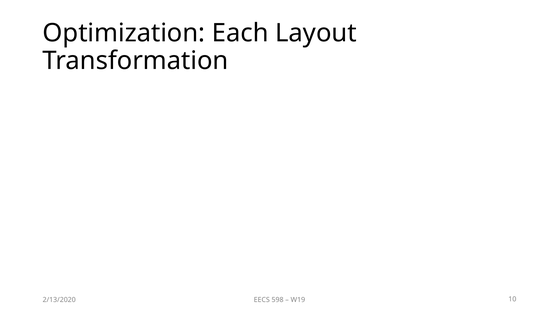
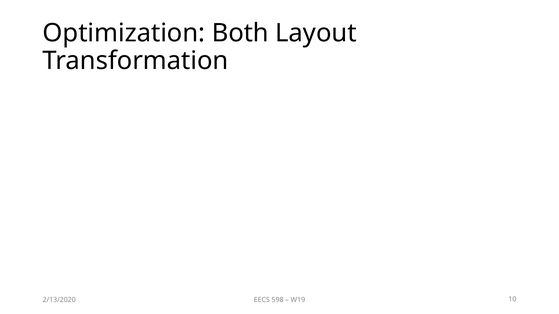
Each: Each -> Both
